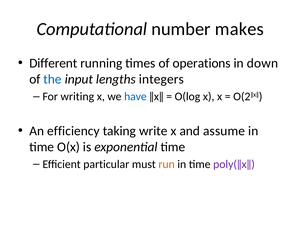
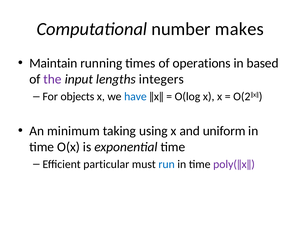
Different: Different -> Maintain
down: down -> based
the colour: blue -> purple
writing: writing -> objects
efficiency: efficiency -> minimum
write: write -> using
assume: assume -> uniform
run colour: orange -> blue
